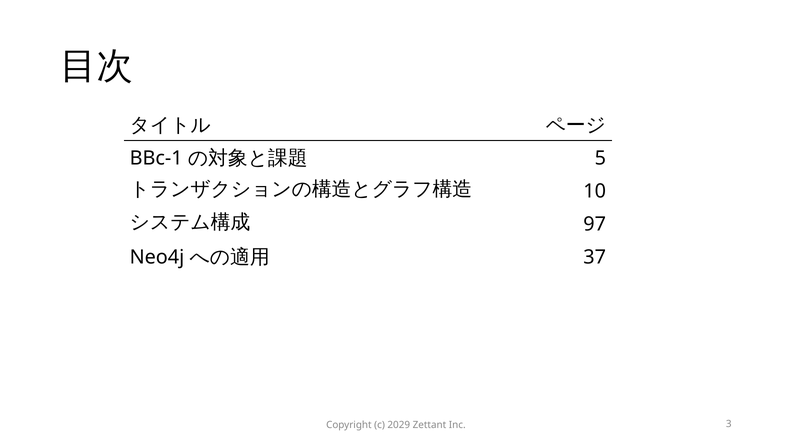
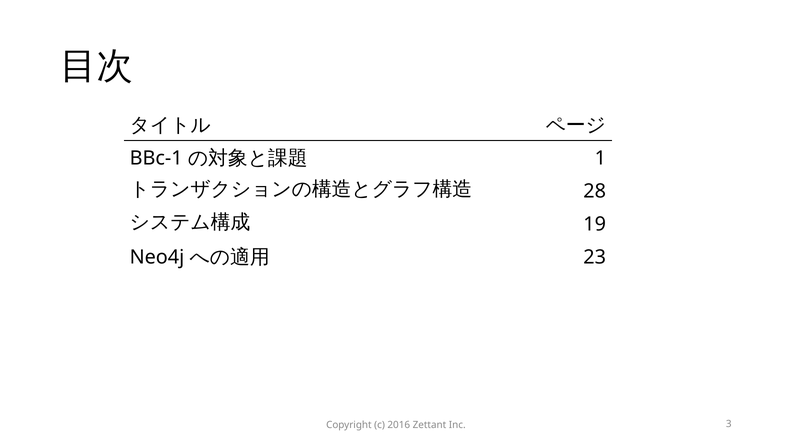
5: 5 -> 1
10: 10 -> 28
97: 97 -> 19
37: 37 -> 23
2029: 2029 -> 2016
